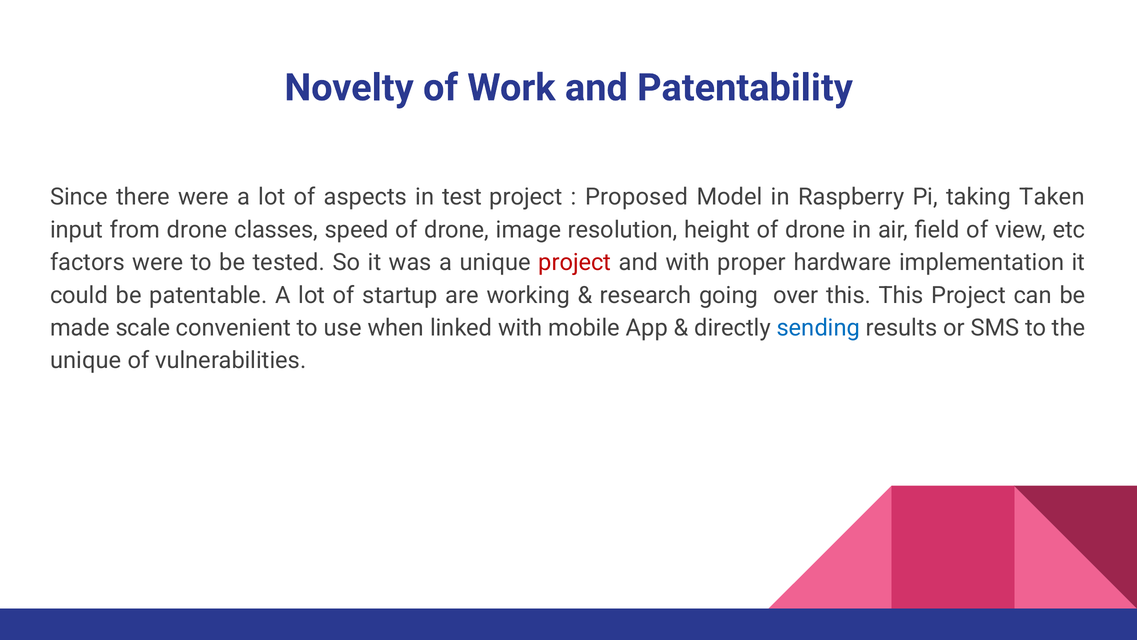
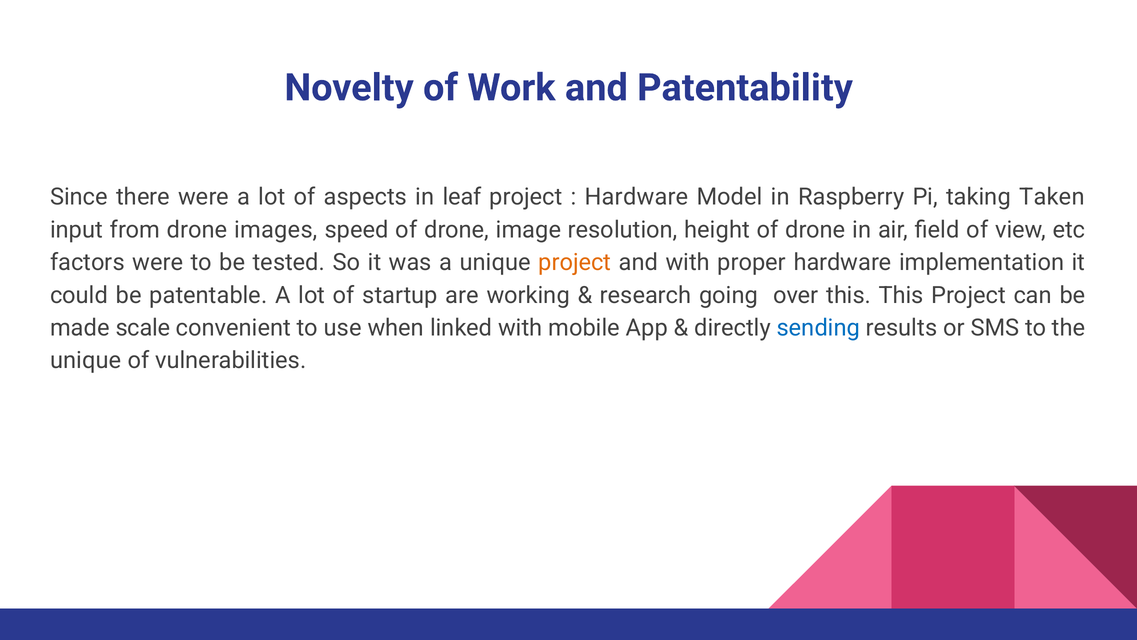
test: test -> leaf
Proposed at (637, 197): Proposed -> Hardware
classes: classes -> images
project at (575, 262) colour: red -> orange
